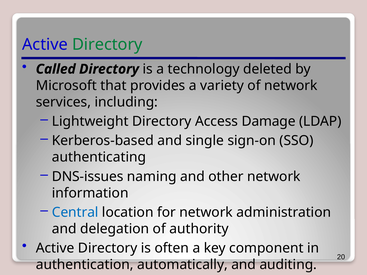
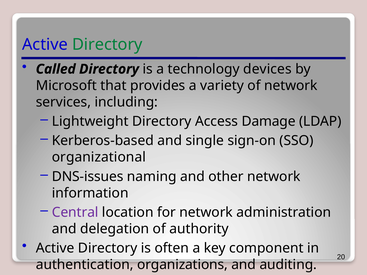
deleted: deleted -> devices
authenticating: authenticating -> organizational
Central colour: blue -> purple
automatically: automatically -> organizations
